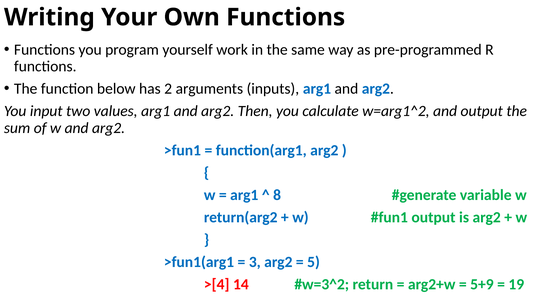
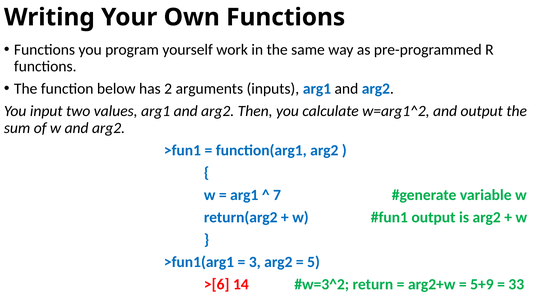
8: 8 -> 7
>[4: >[4 -> >[6
19: 19 -> 33
